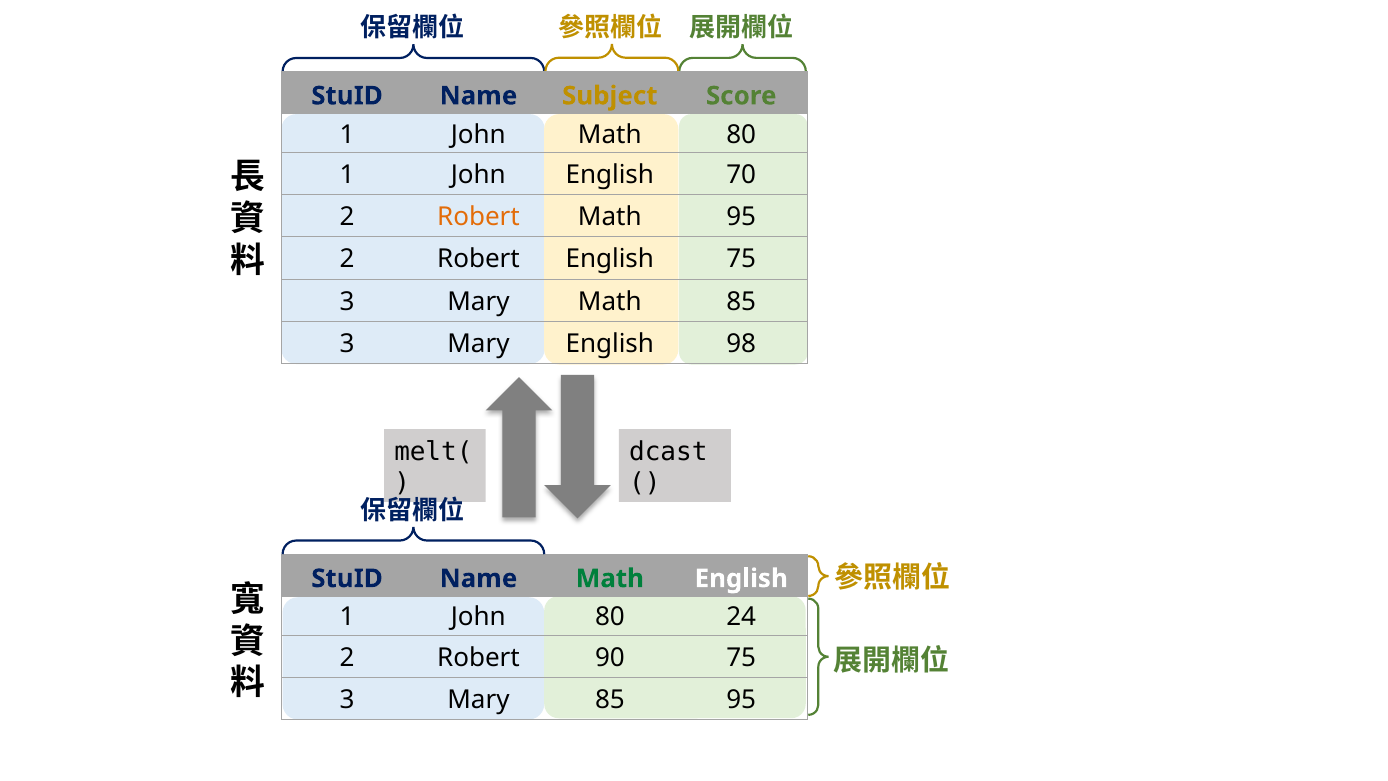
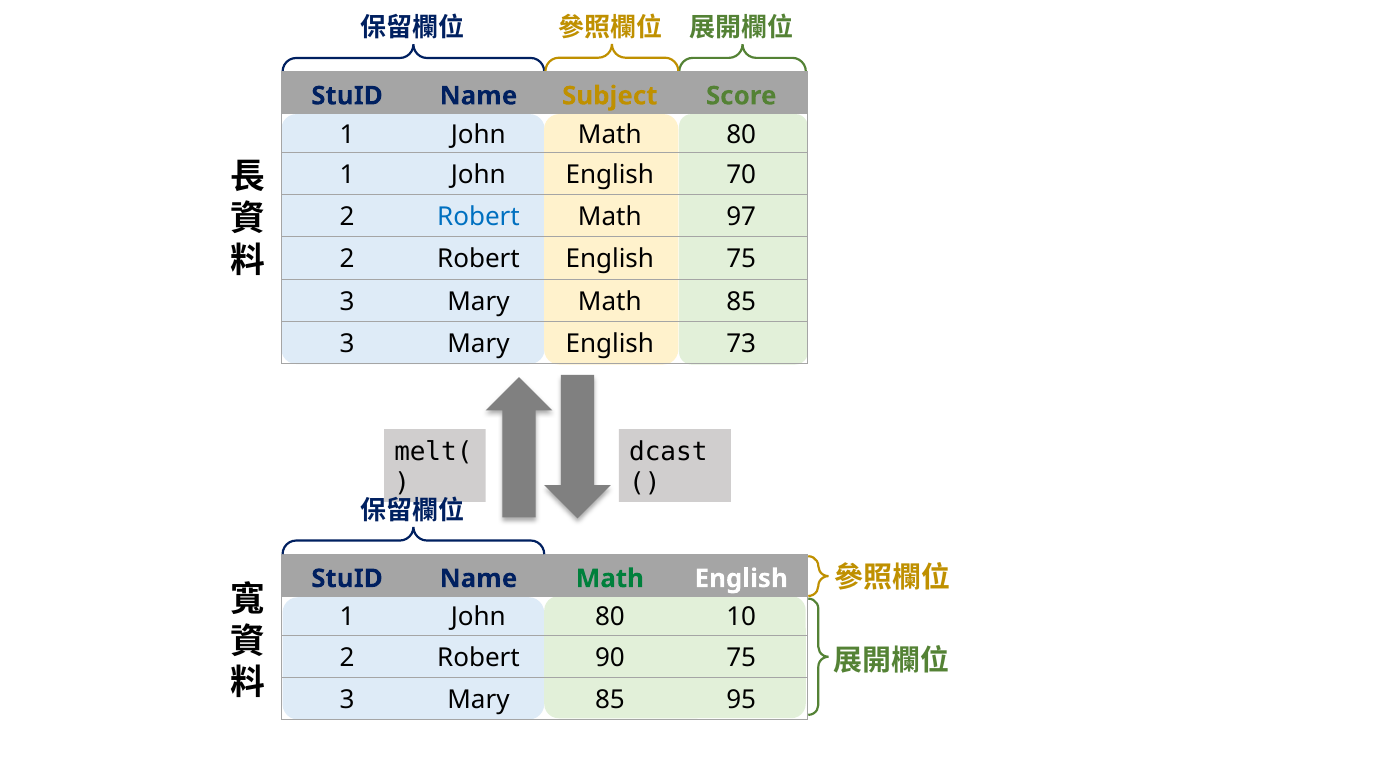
Robert at (478, 217) colour: orange -> blue
Math 95: 95 -> 97
98: 98 -> 73
24: 24 -> 10
